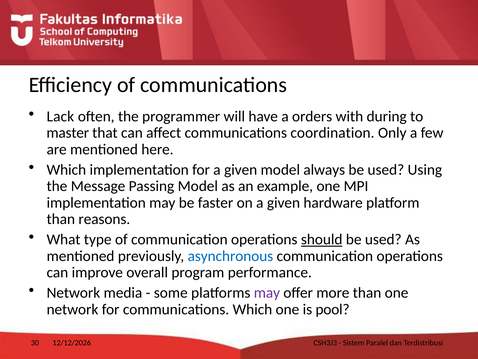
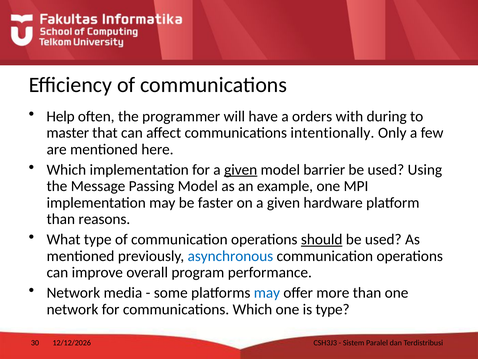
Lack: Lack -> Help
coordination: coordination -> intentionally
given at (241, 169) underline: none -> present
always: always -> barrier
may at (267, 292) colour: purple -> blue
is pool: pool -> type
